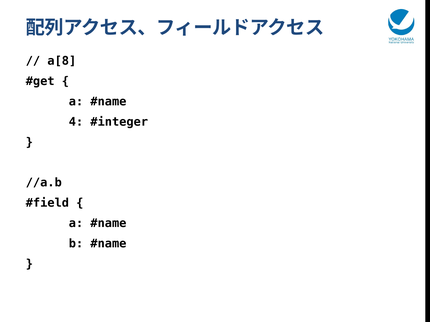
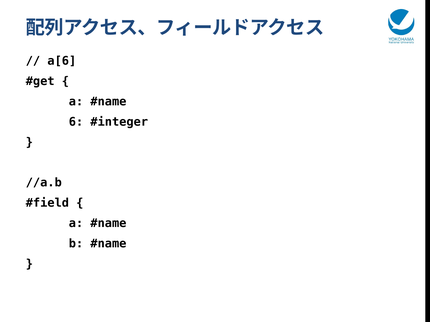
a[8: a[8 -> a[6
4: 4 -> 6
